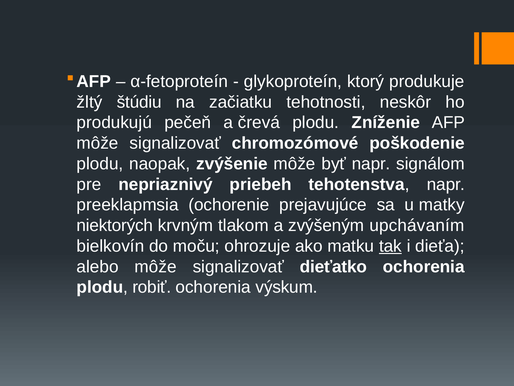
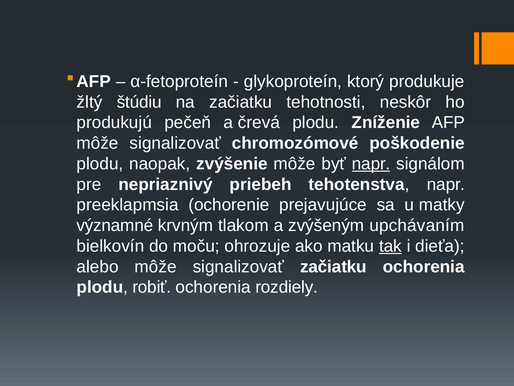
napr at (371, 164) underline: none -> present
niektorých: niektorých -> významné
signalizovať dieťatko: dieťatko -> začiatku
výskum: výskum -> rozdiely
